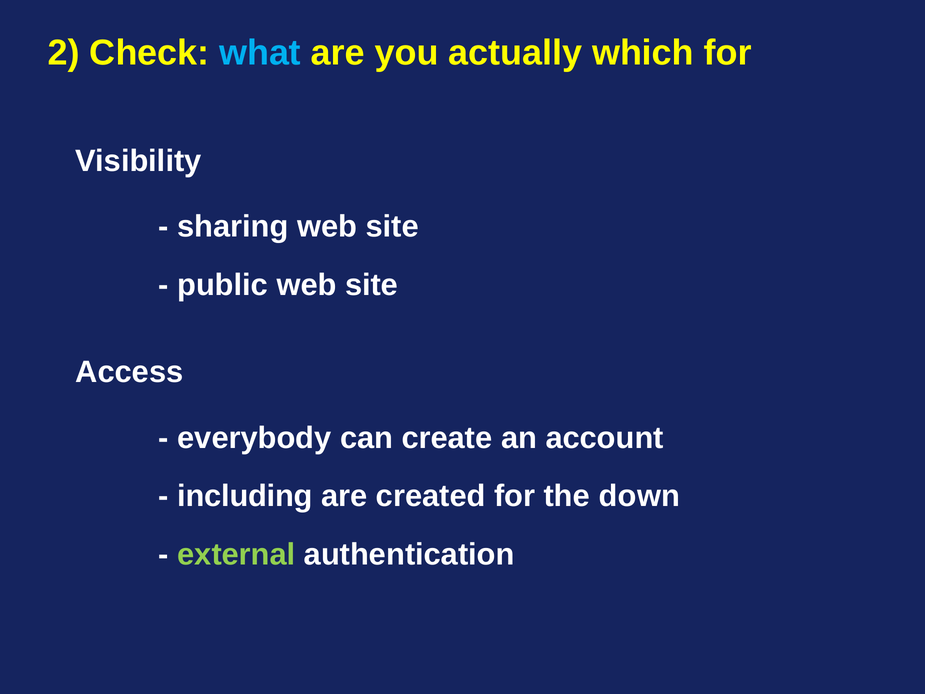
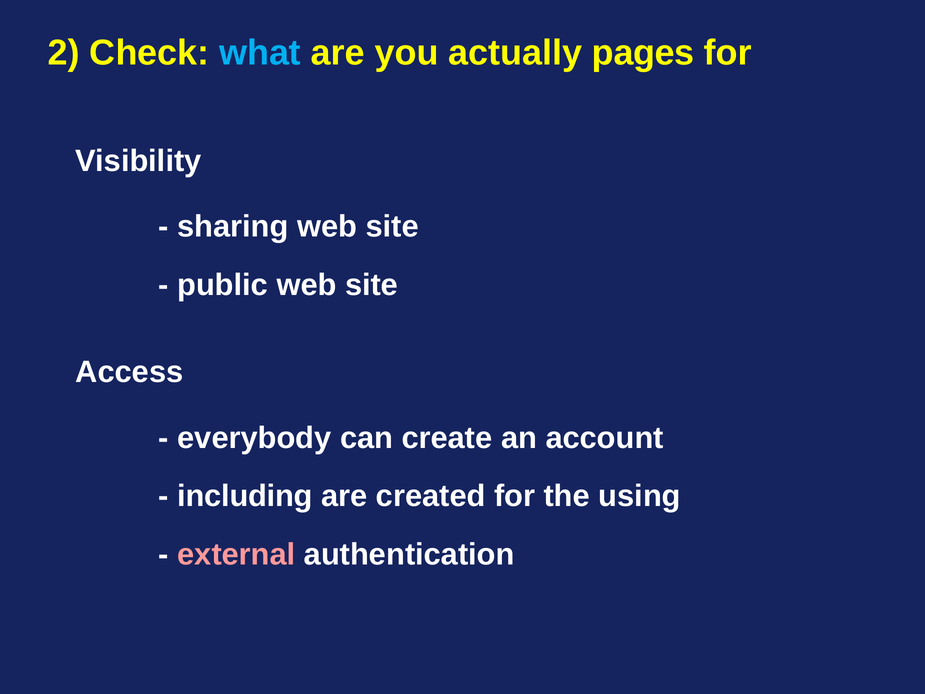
which: which -> pages
down: down -> using
external colour: light green -> pink
